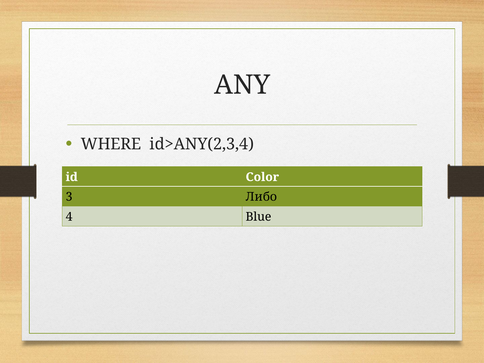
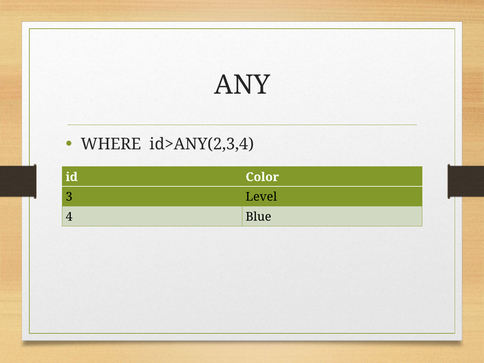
Либо: Либо -> Level
